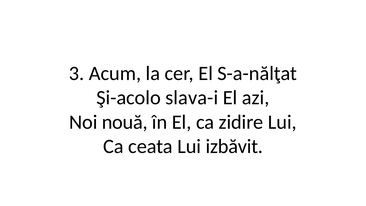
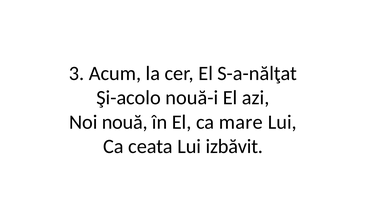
slava-i: slava-i -> nouă-i
zidire: zidire -> mare
